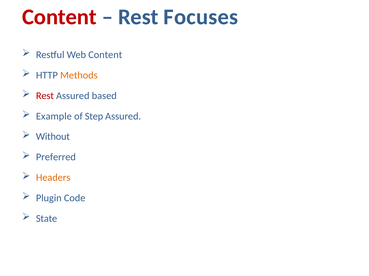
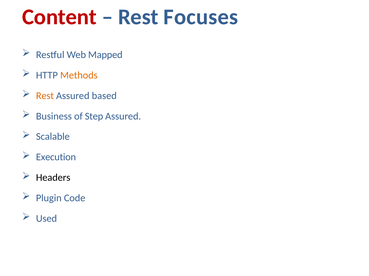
Web Content: Content -> Mapped
Rest at (45, 96) colour: red -> orange
Example: Example -> Business
Without: Without -> Scalable
Preferred: Preferred -> Execution
Headers colour: orange -> black
State: State -> Used
